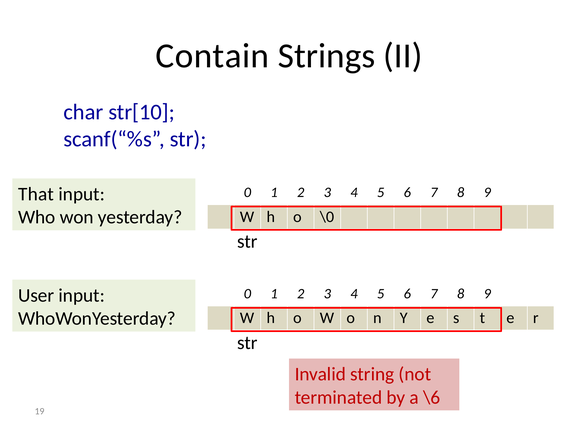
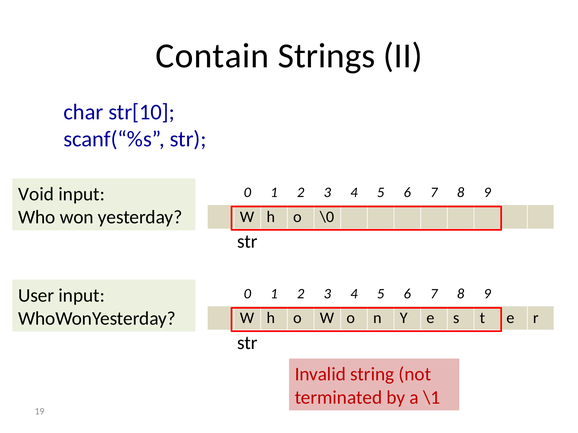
That: That -> Void
\6: \6 -> \1
